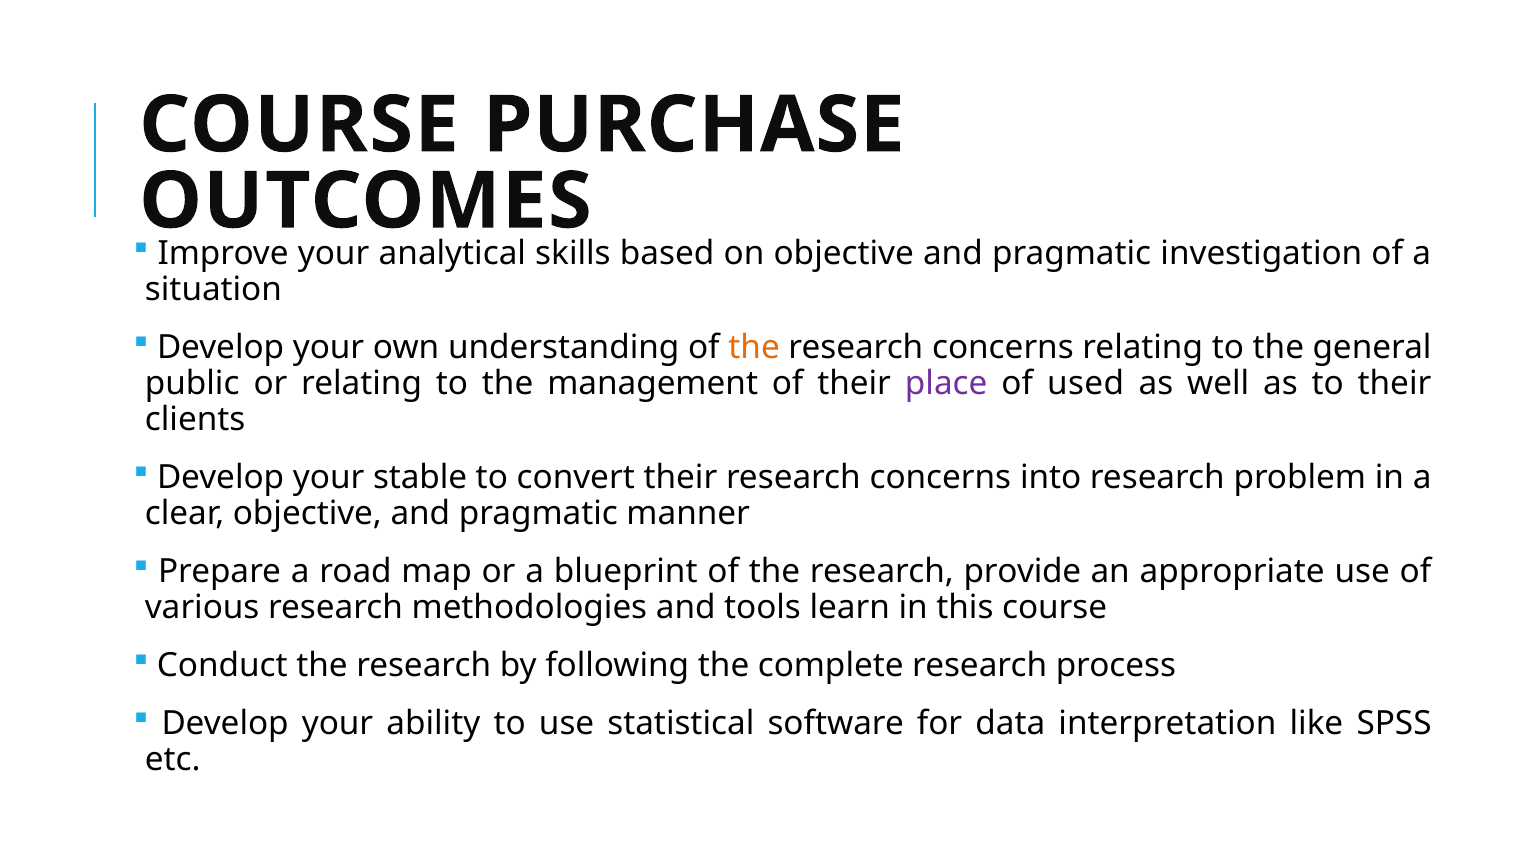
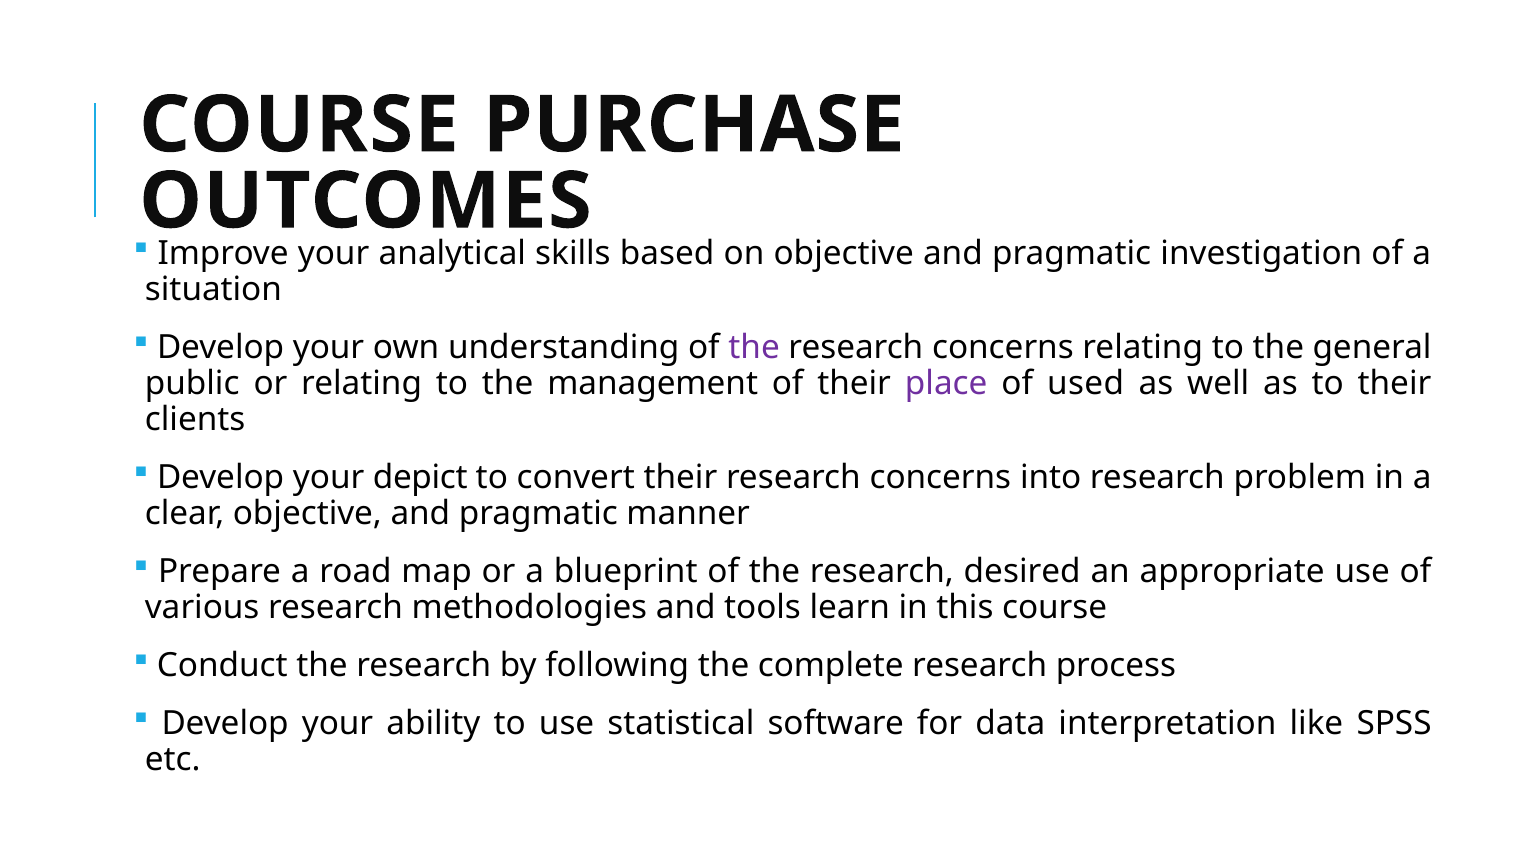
the at (754, 348) colour: orange -> purple
stable: stable -> depict
provide: provide -> desired
